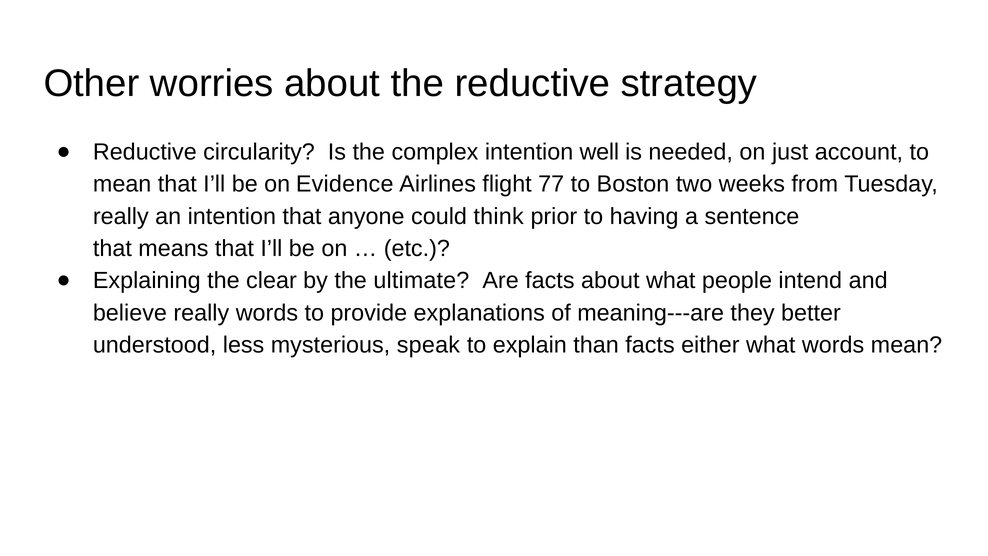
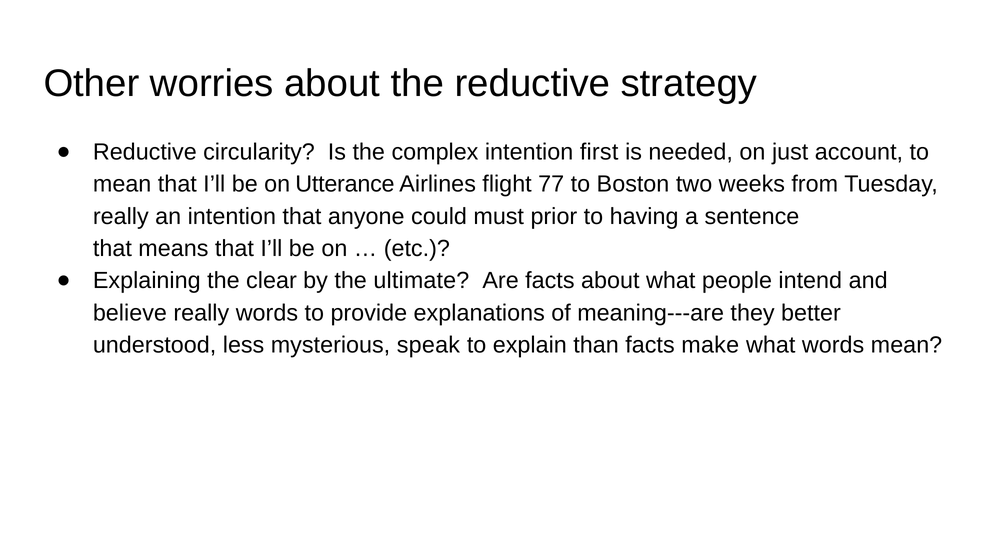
well: well -> first
Evidence: Evidence -> Utterance
think: think -> must
either: either -> make
